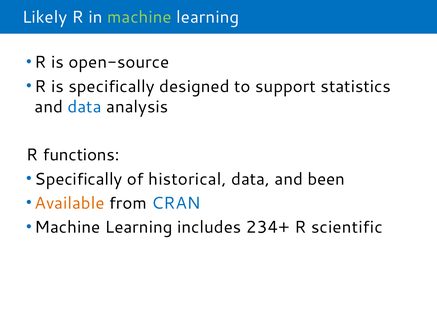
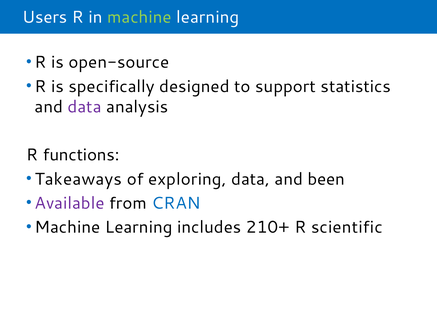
Likely: Likely -> Users
data at (85, 107) colour: blue -> purple
Specifically at (78, 179): Specifically -> Takeaways
historical: historical -> exploring
Available colour: orange -> purple
234+: 234+ -> 210+
